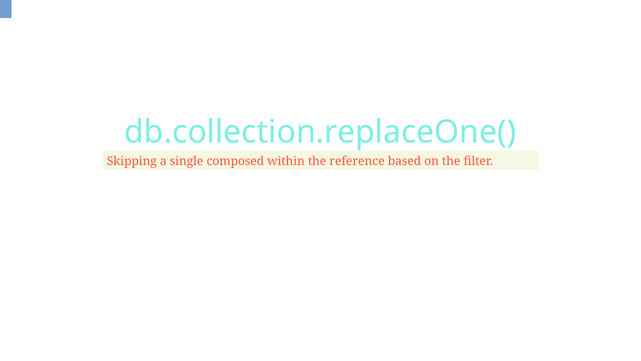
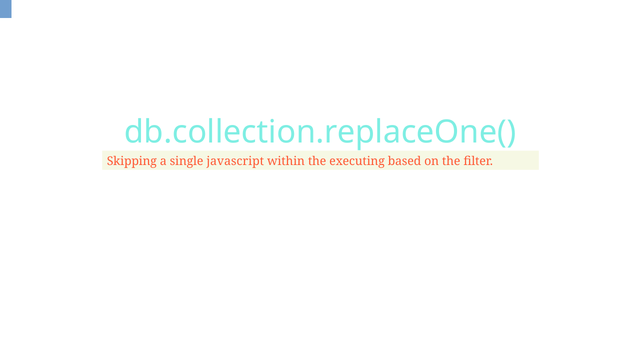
composed: composed -> javascript
reference: reference -> executing
